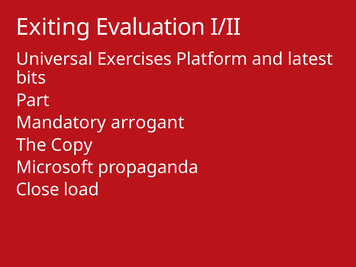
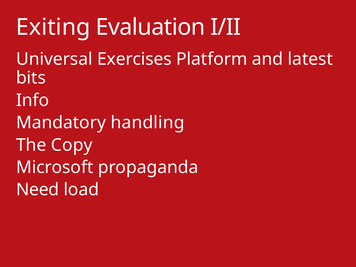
Part: Part -> Info
arrogant: arrogant -> handling
Close: Close -> Need
